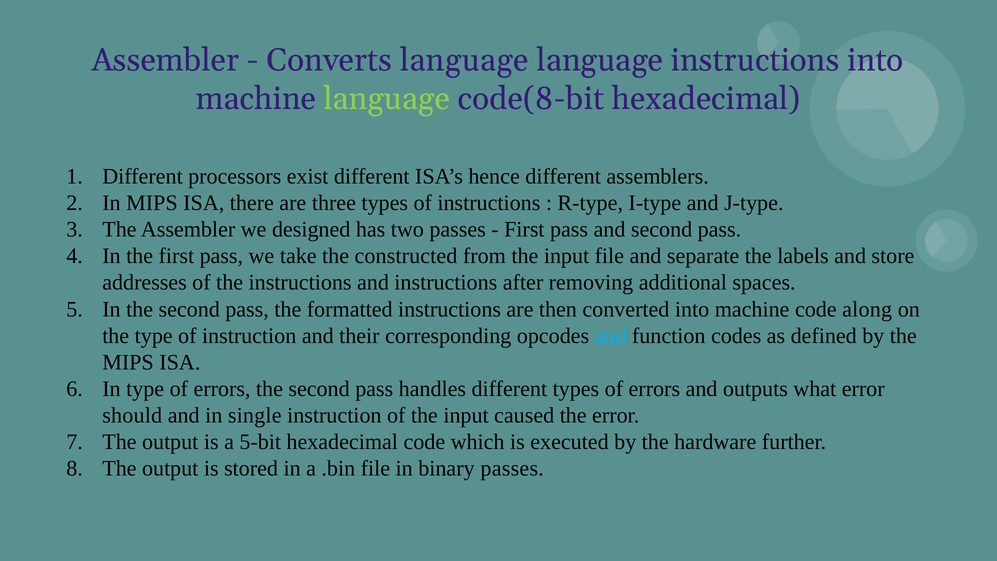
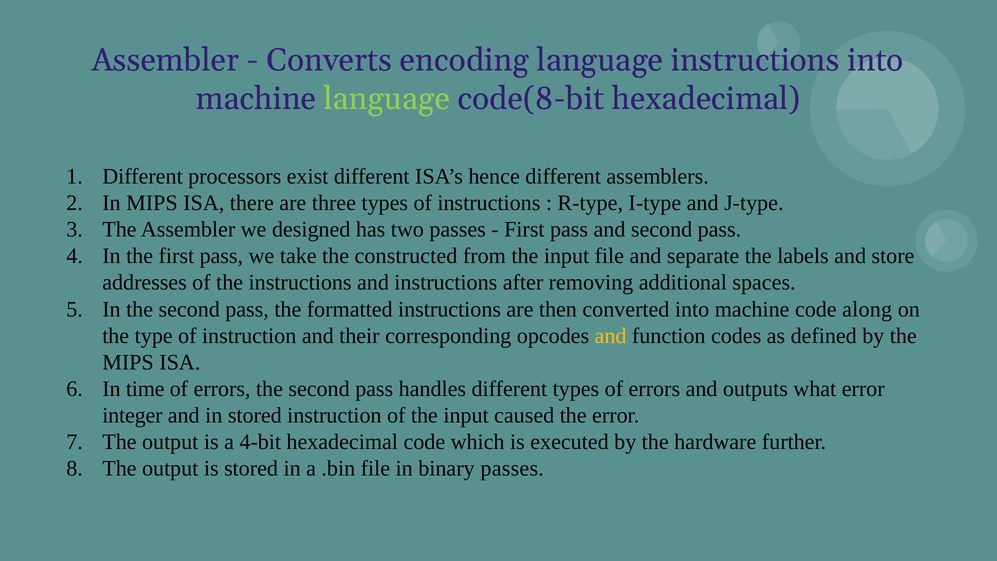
Converts language: language -> encoding
and at (611, 336) colour: light blue -> yellow
In type: type -> time
should: should -> integer
in single: single -> stored
5-bit: 5-bit -> 4-bit
